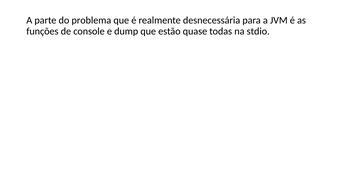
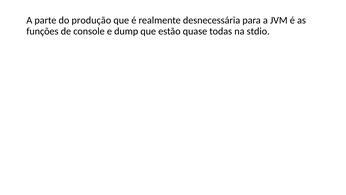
problema: problema -> produção
